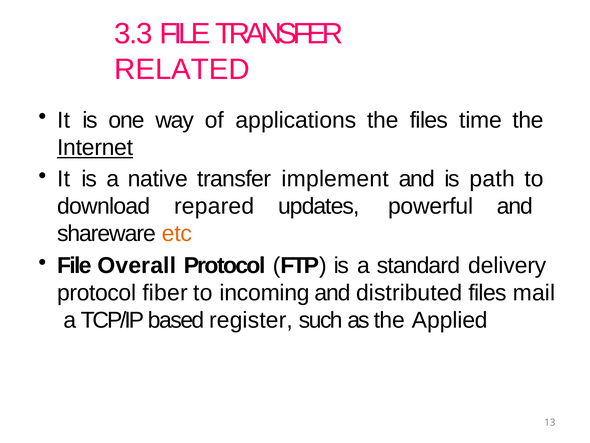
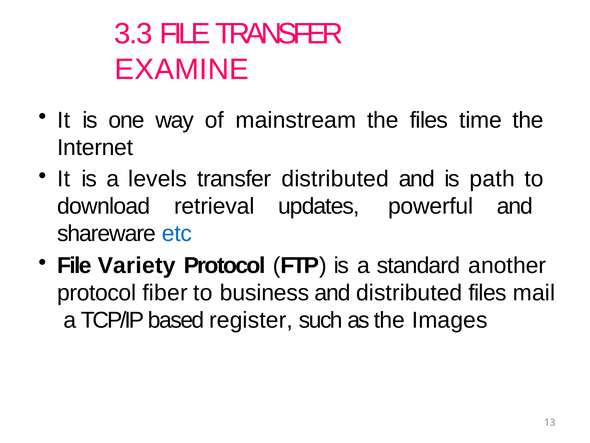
RELATED: RELATED -> EXAMINE
applications: applications -> mainstream
Internet underline: present -> none
native: native -> levels
transfer implement: implement -> distributed
repared: repared -> retrieval
etc colour: orange -> blue
Overall: Overall -> Variety
delivery: delivery -> another
incoming: incoming -> business
Applied: Applied -> Images
